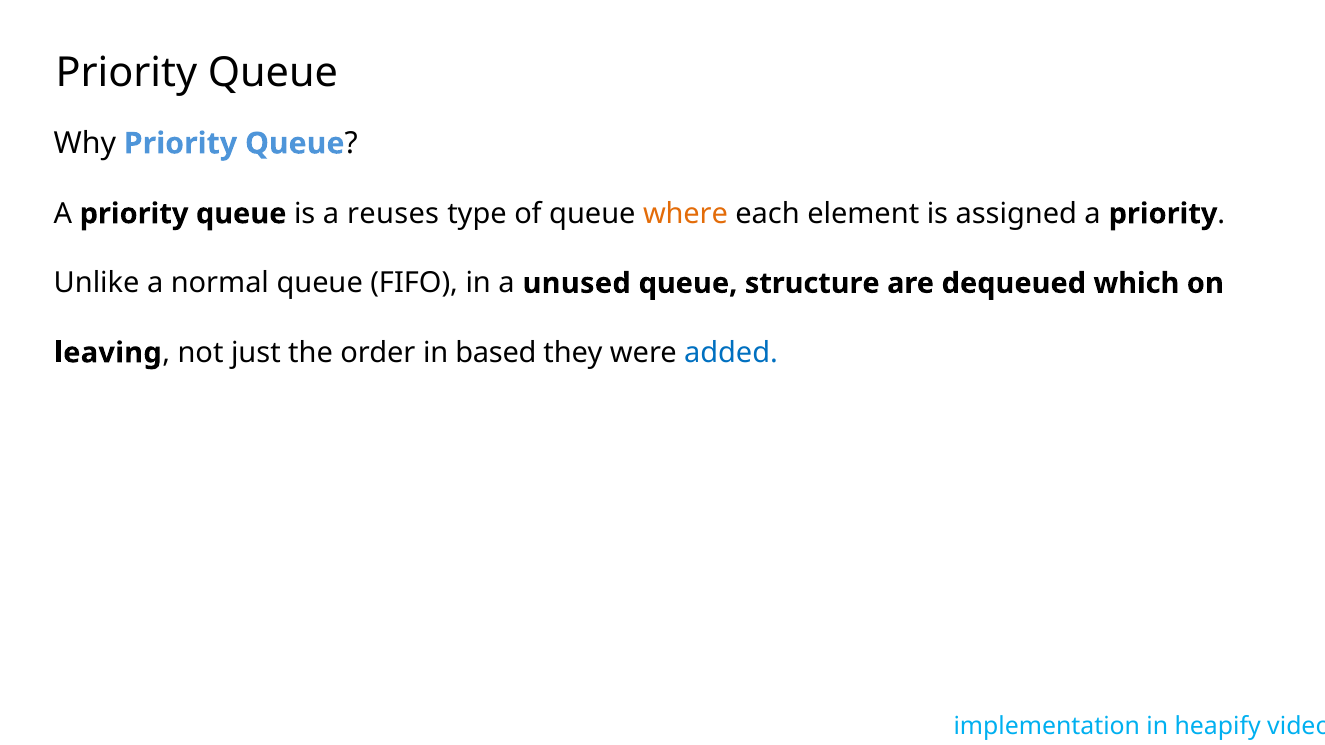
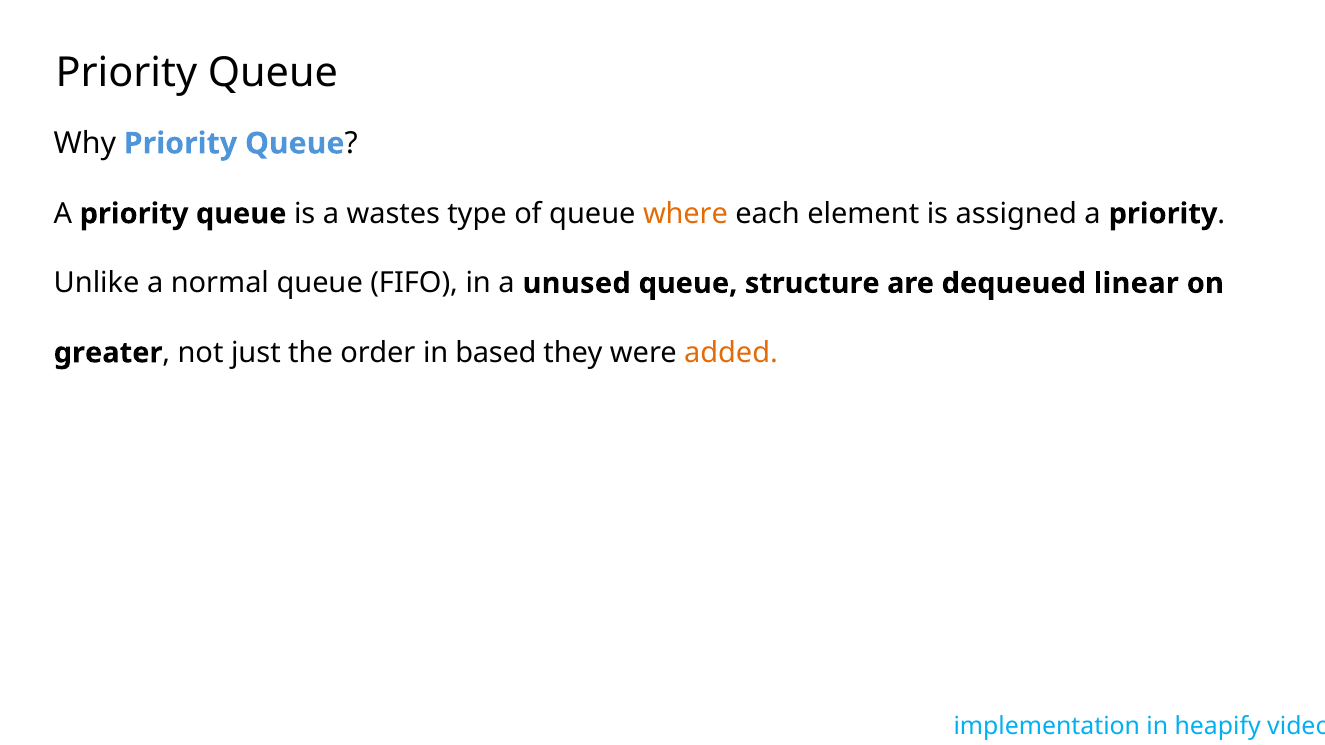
reuses: reuses -> wastes
which: which -> linear
leaving: leaving -> greater
added colour: blue -> orange
